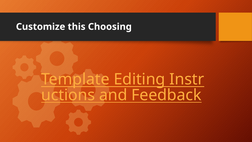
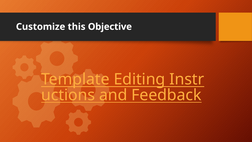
Choosing: Choosing -> Objective
